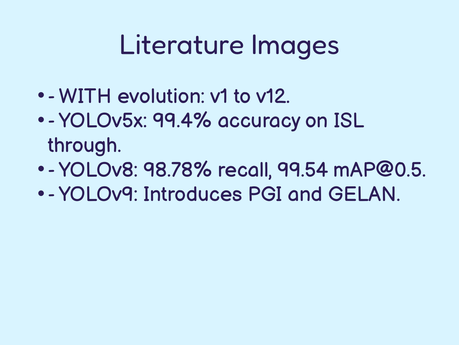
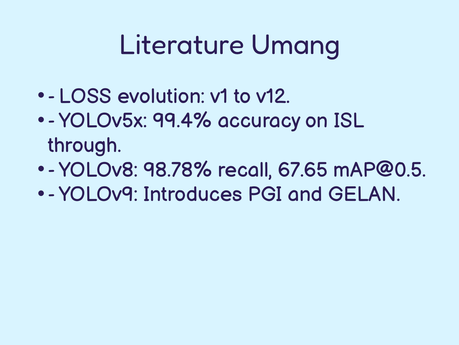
Images: Images -> Umang
WITH: WITH -> LOSS
99.54: 99.54 -> 67.65
